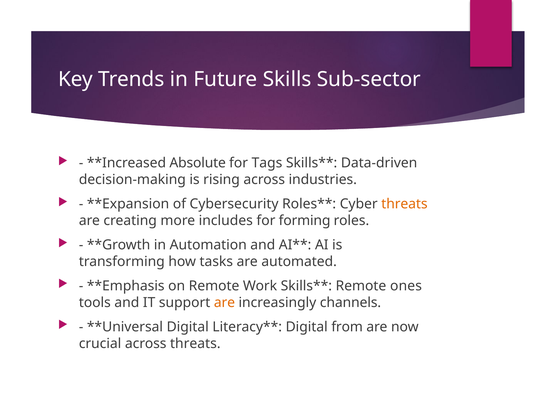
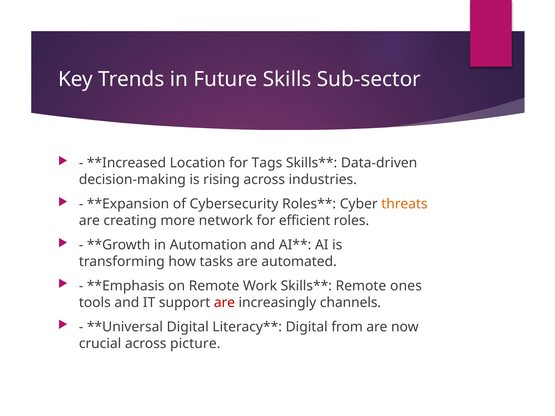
Absolute: Absolute -> Location
includes: includes -> network
forming: forming -> efficient
are at (224, 303) colour: orange -> red
across threats: threats -> picture
